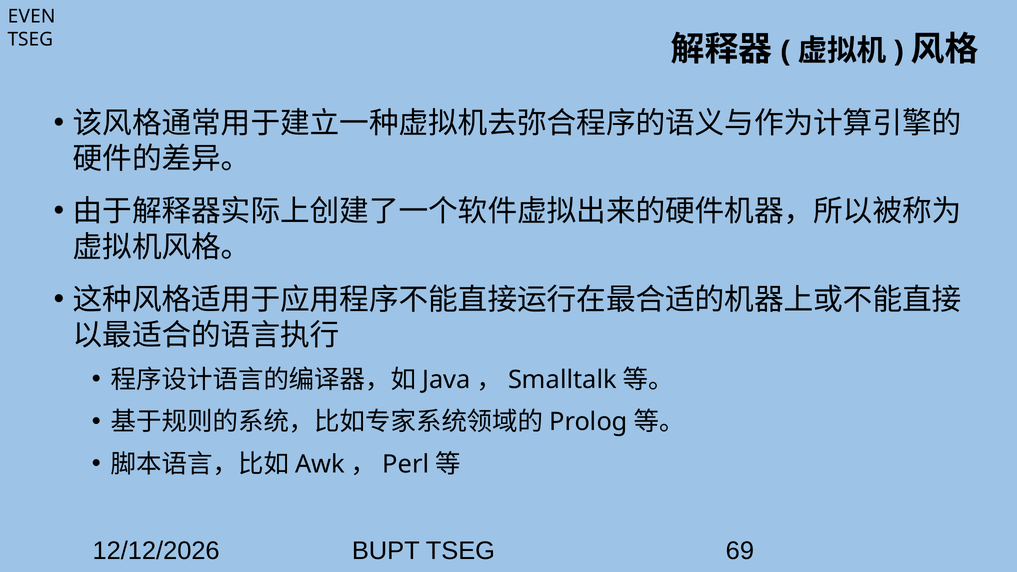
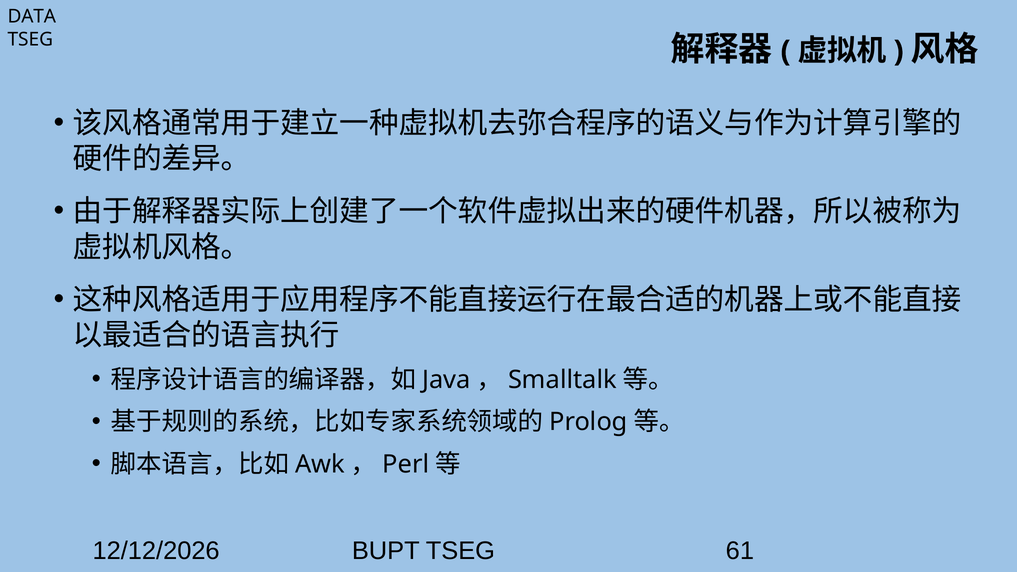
EVEN: EVEN -> DATA
69: 69 -> 61
